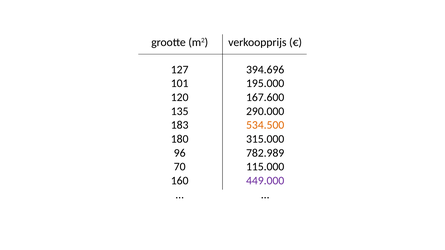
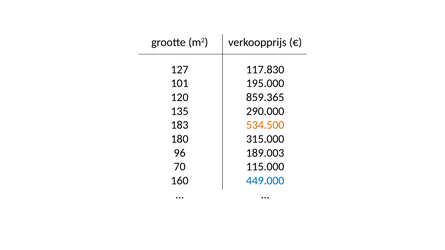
394.696: 394.696 -> 117.830
167.600: 167.600 -> 859.365
782.989: 782.989 -> 189.003
449.000 colour: purple -> blue
